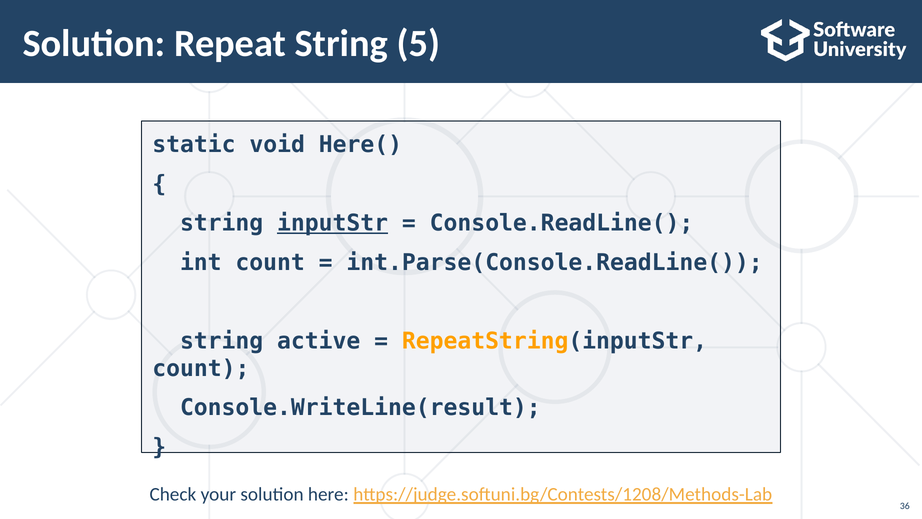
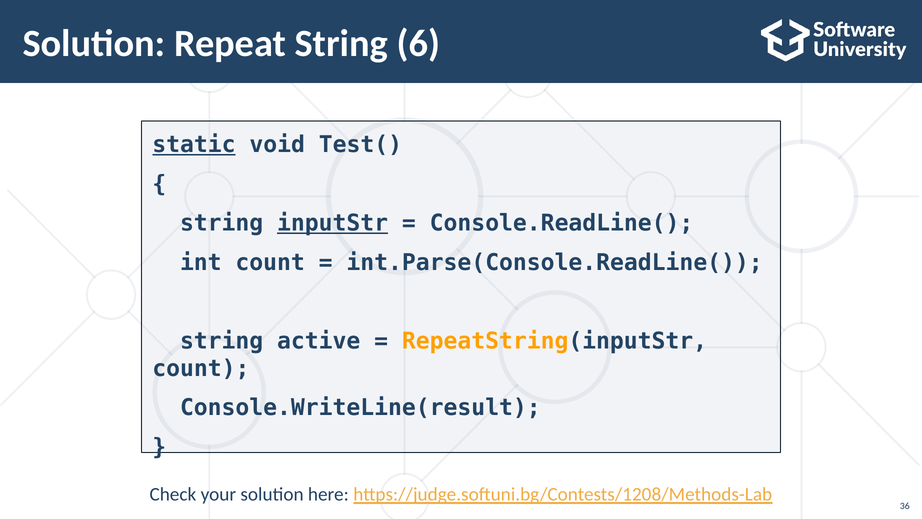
5: 5 -> 6
static underline: none -> present
Here(: Here( -> Test(
